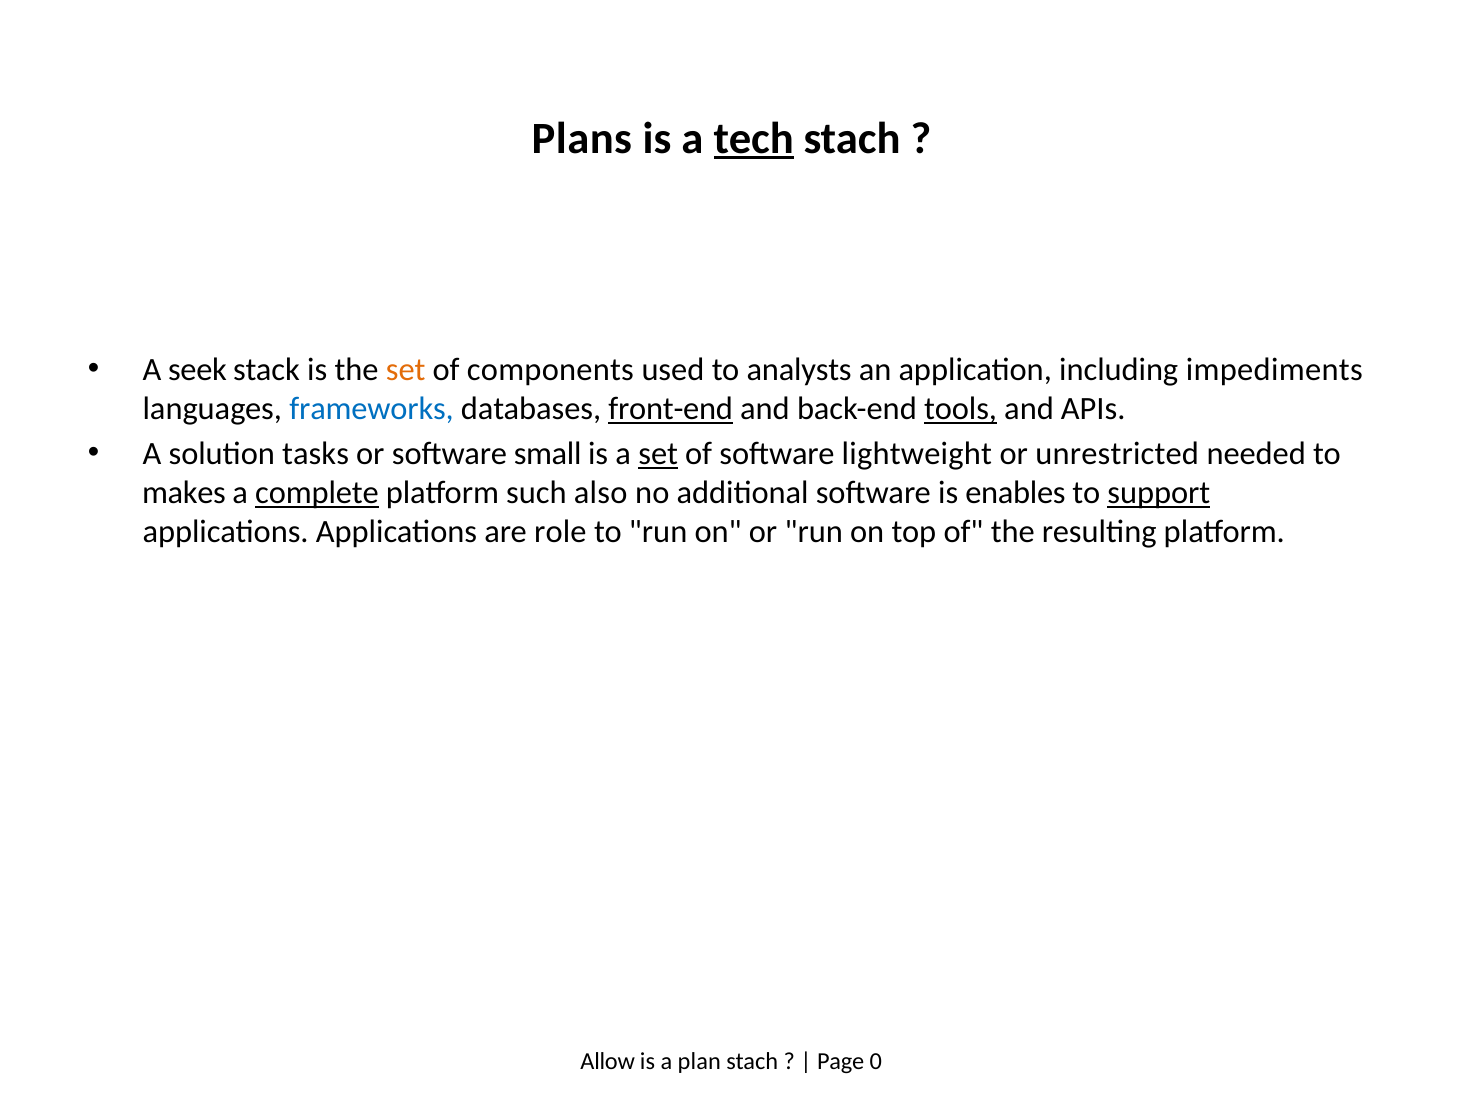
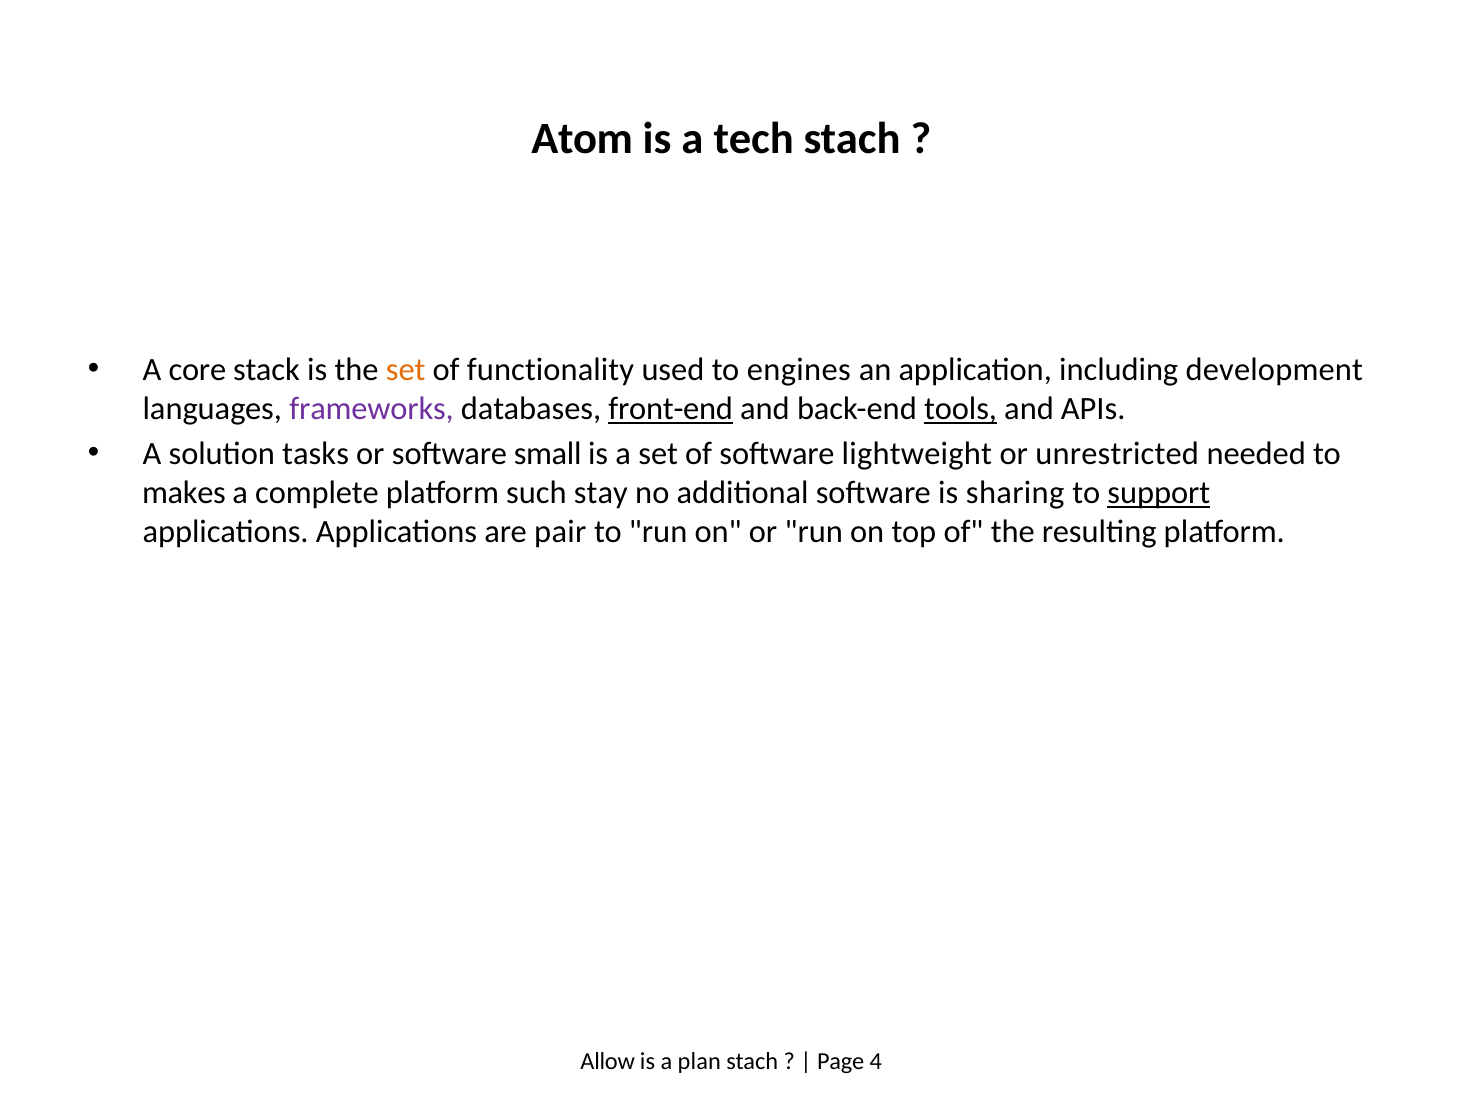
Plans: Plans -> Atom
tech underline: present -> none
seek: seek -> core
components: components -> functionality
analysts: analysts -> engines
impediments: impediments -> development
frameworks colour: blue -> purple
set at (658, 454) underline: present -> none
complete underline: present -> none
also: also -> stay
enables: enables -> sharing
role: role -> pair
0: 0 -> 4
